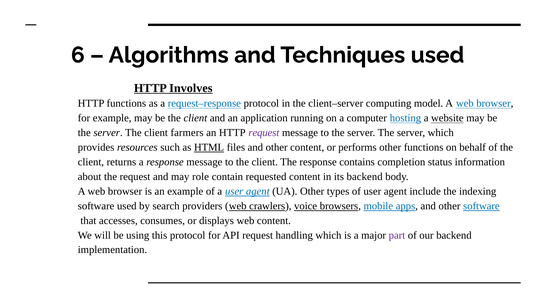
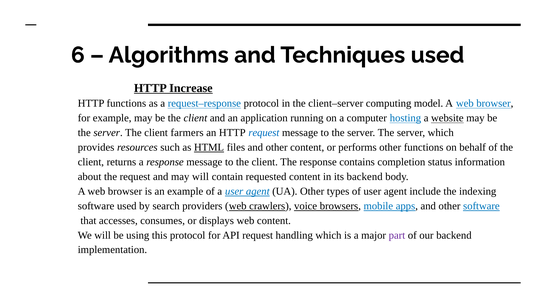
Involves: Involves -> Increase
request at (264, 133) colour: purple -> blue
may role: role -> will
